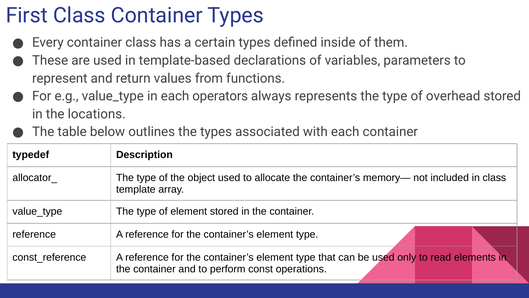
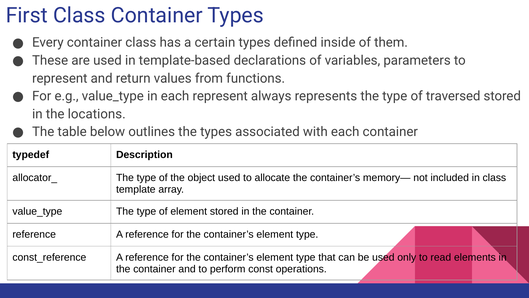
each operators: operators -> represent
overhead: overhead -> traversed
